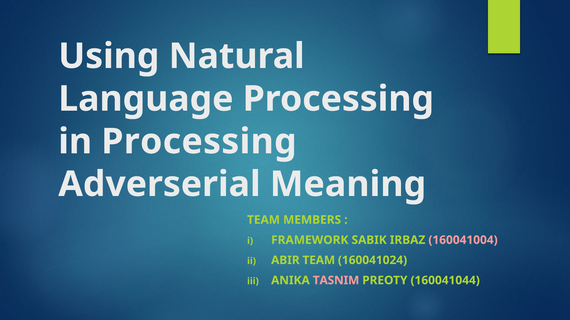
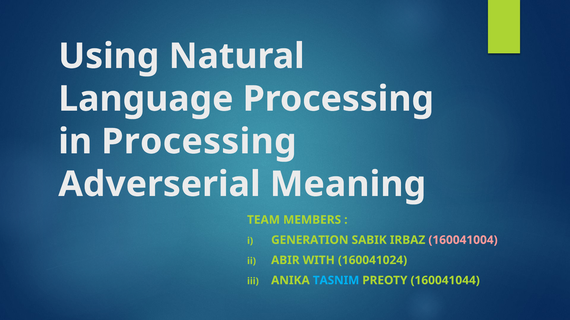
FRAMEWORK: FRAMEWORK -> GENERATION
ABIR TEAM: TEAM -> WITH
TASNIM colour: pink -> light blue
